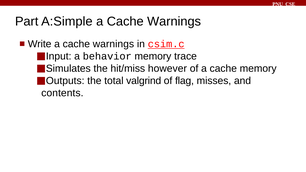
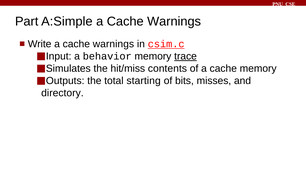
trace underline: none -> present
however: however -> contents
valgrind: valgrind -> starting
flag: flag -> bits
contents: contents -> directory
